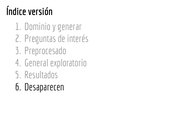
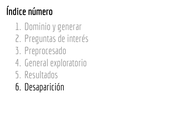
versión: versión -> número
Desaparecen: Desaparecen -> Desaparición
